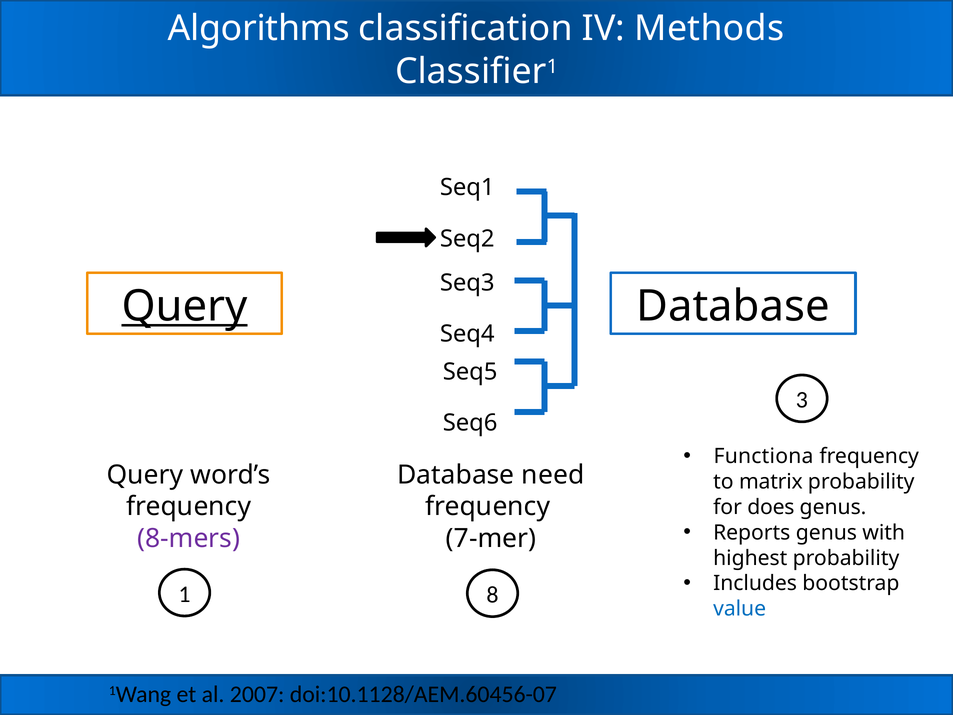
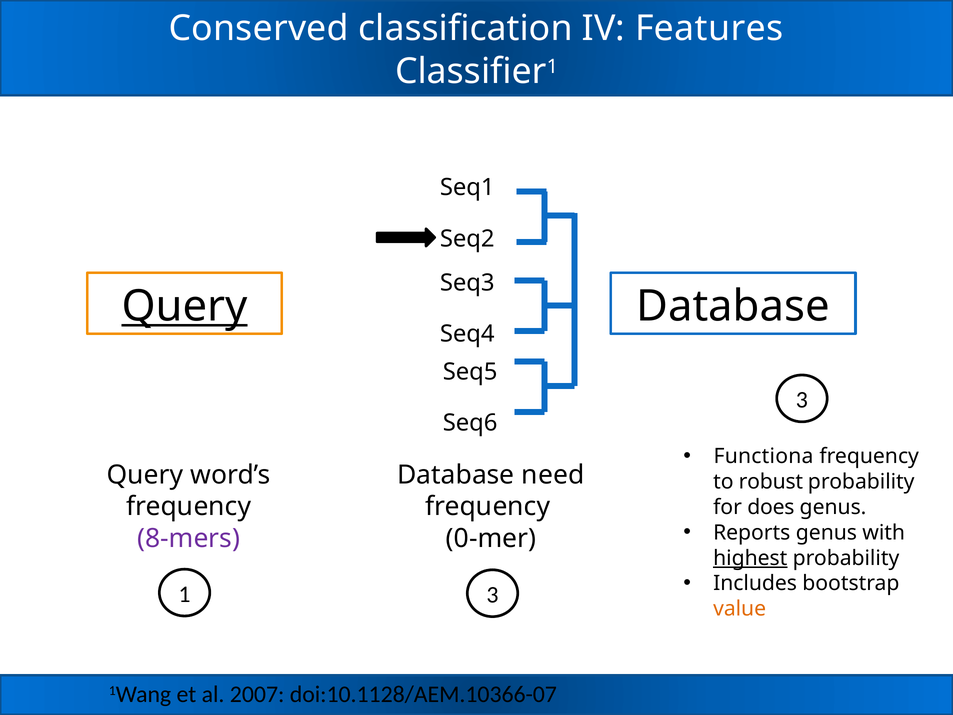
Algorithms: Algorithms -> Conserved
Methods: Methods -> Features
matrix: matrix -> robust
7-mer: 7-mer -> 0-mer
highest underline: none -> present
1 8: 8 -> 3
value colour: blue -> orange
doi:10.1128/AEM.60456-07: doi:10.1128/AEM.60456-07 -> doi:10.1128/AEM.10366-07
